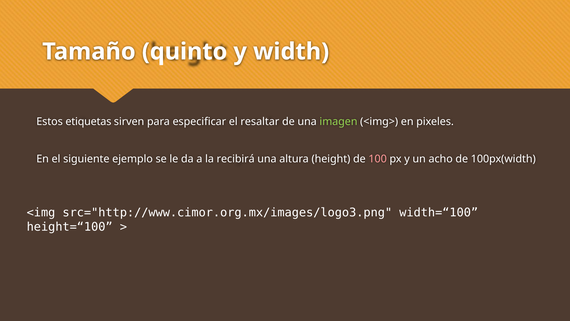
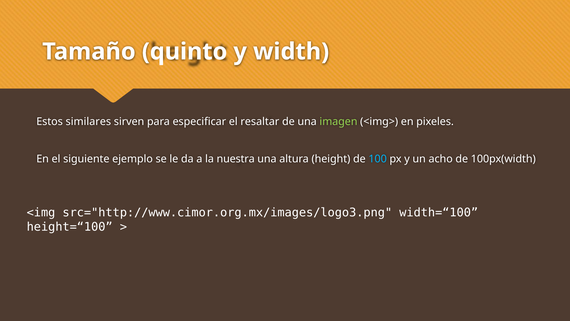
etiquetas: etiquetas -> similares
recibirá: recibirá -> nuestra
100 colour: pink -> light blue
